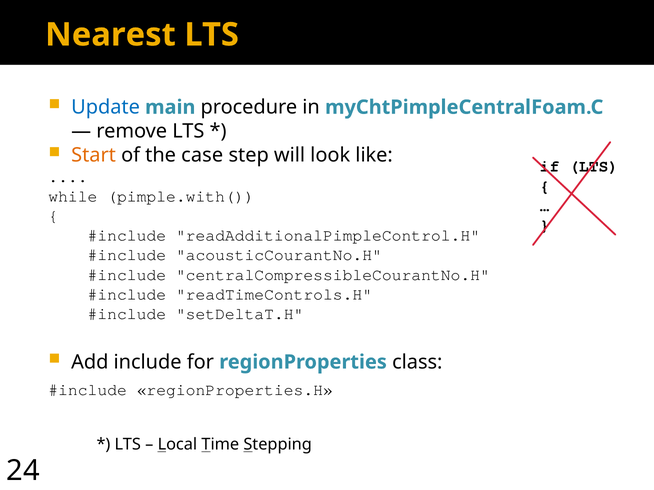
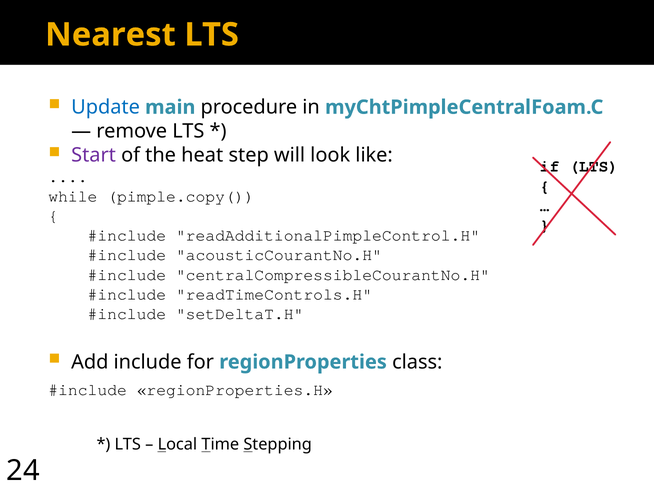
Start colour: orange -> purple
case: case -> heat
pimple.with(: pimple.with( -> pimple.copy(
